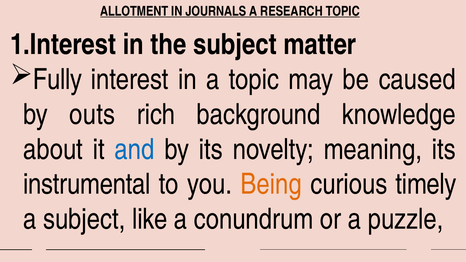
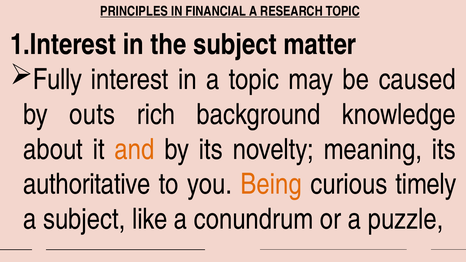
ALLOTMENT: ALLOTMENT -> PRINCIPLES
JOURNALS: JOURNALS -> FINANCIAL
and colour: blue -> orange
instrumental: instrumental -> authoritative
